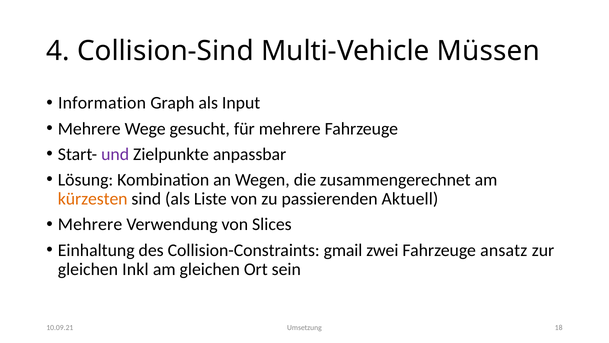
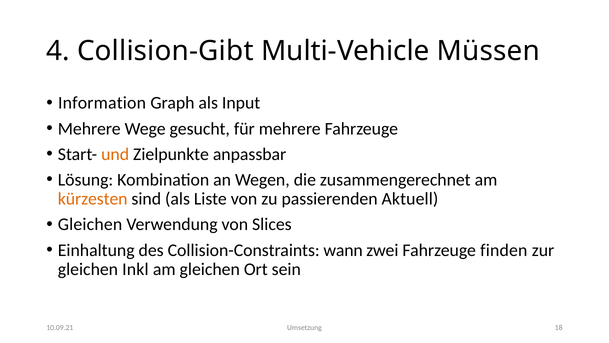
Collision-Sind: Collision-Sind -> Collision-Gibt
und colour: purple -> orange
Mehrere at (90, 224): Mehrere -> Gleichen
gmail: gmail -> wann
ansatz: ansatz -> finden
